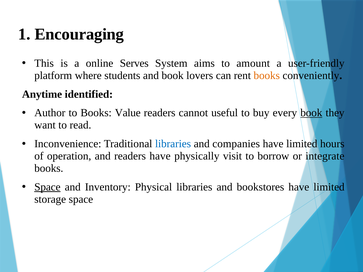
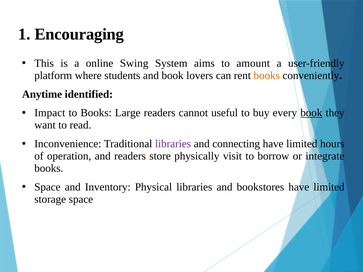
Serves: Serves -> Swing
Author: Author -> Impact
Value: Value -> Large
libraries at (173, 144) colour: blue -> purple
companies: companies -> connecting
readers have: have -> store
Space at (47, 187) underline: present -> none
